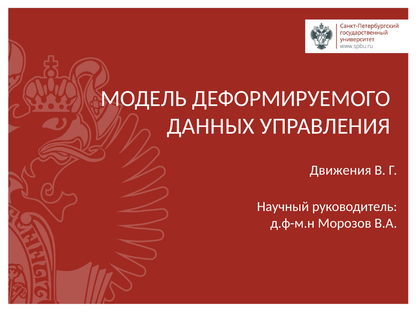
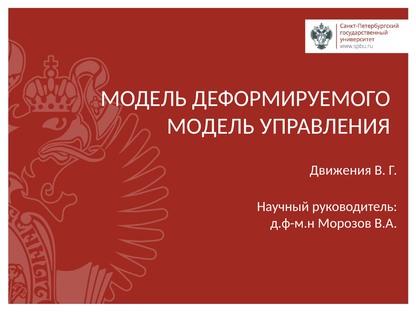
ДАННЫХ at (211, 126): ДАННЫХ -> МОДЕЛЬ
